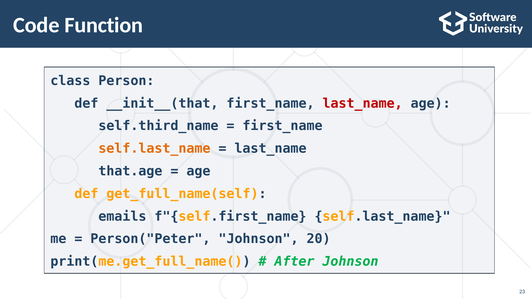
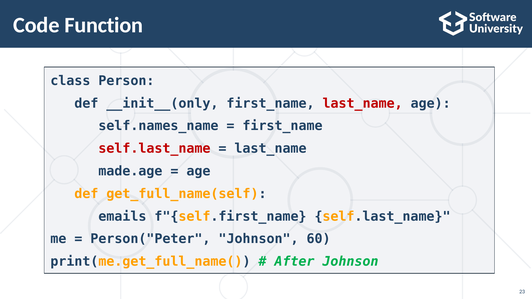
__init__(that: __init__(that -> __init__(only
self.third_name: self.third_name -> self.names_name
self.last_name at (154, 149) colour: orange -> red
that.age: that.age -> made.age
20: 20 -> 60
